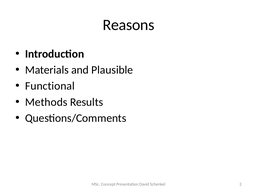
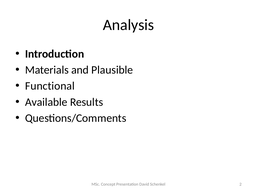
Reasons: Reasons -> Analysis
Methods: Methods -> Available
